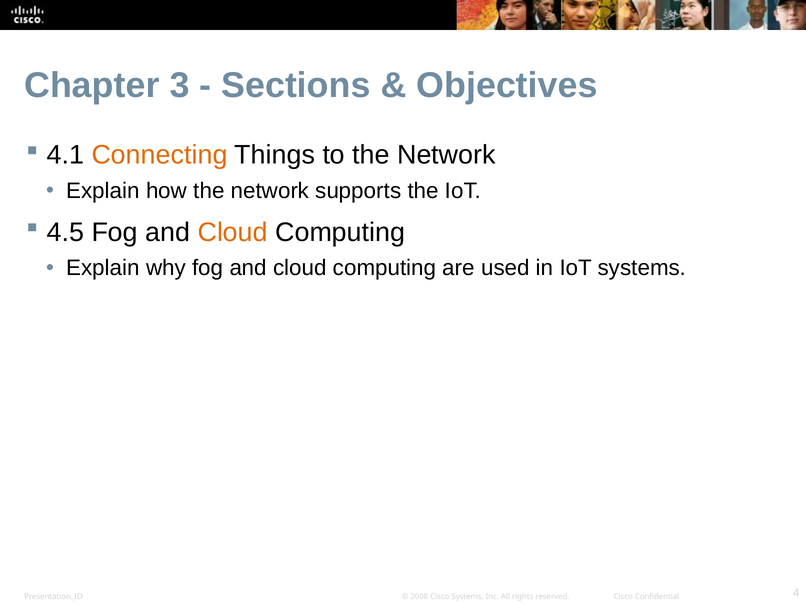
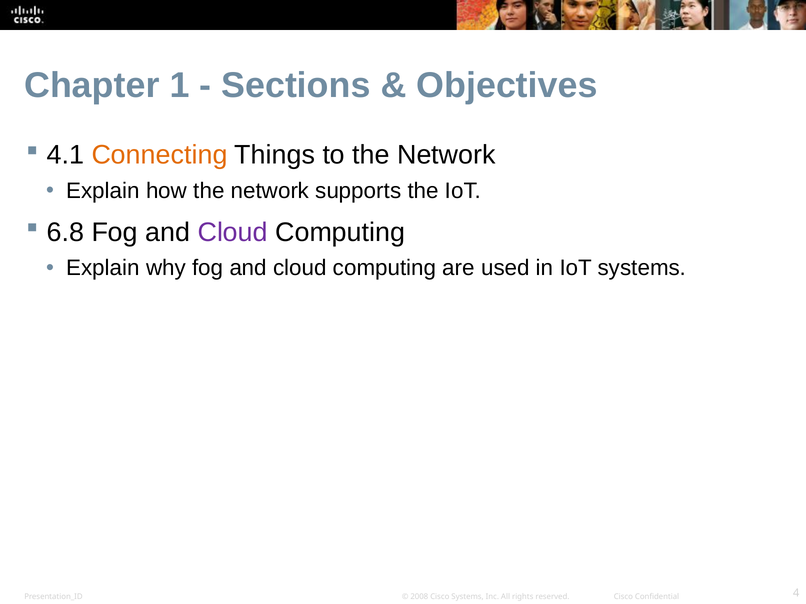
3: 3 -> 1
4.5: 4.5 -> 6.8
Cloud at (233, 232) colour: orange -> purple
